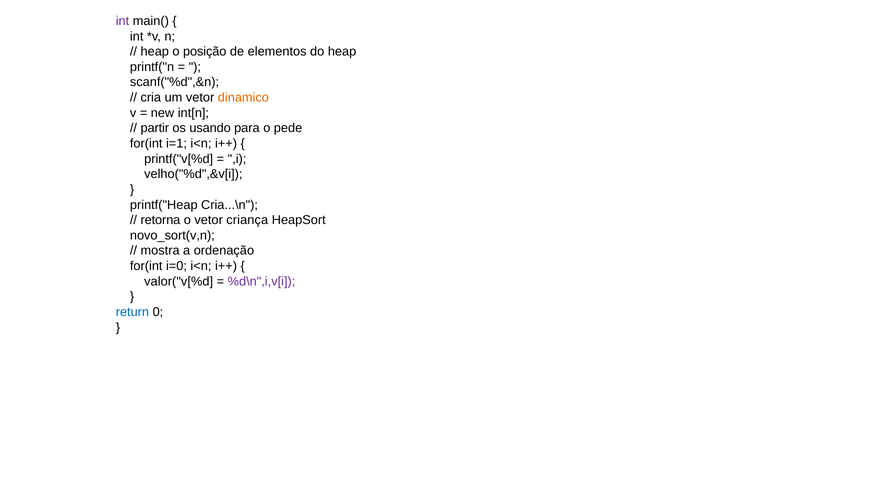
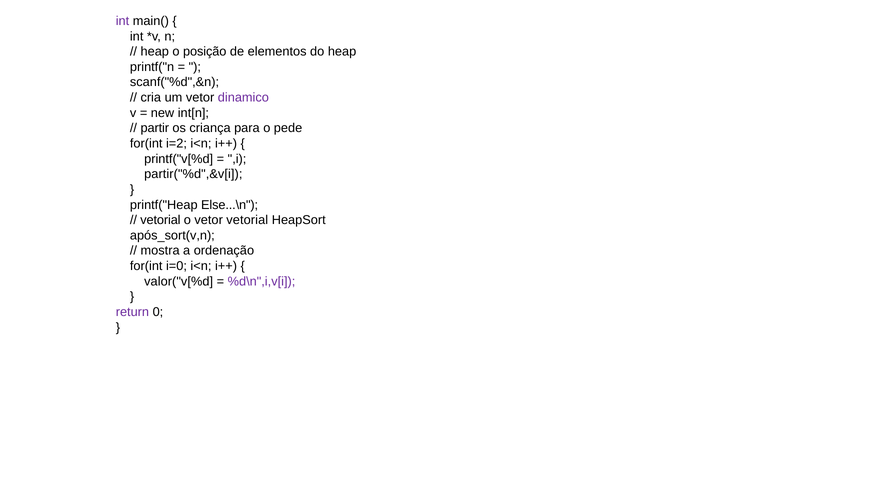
dinamico colour: orange -> purple
usando: usando -> criança
i=1: i=1 -> i=2
velho("%d",&v[i: velho("%d",&v[i -> partir("%d",&v[i
Cria...\n: Cria...\n -> Else...\n
retorna at (160, 220): retorna -> vetorial
vetor criança: criança -> vetorial
novo_sort(v,n: novo_sort(v,n -> após_sort(v,n
return colour: blue -> purple
